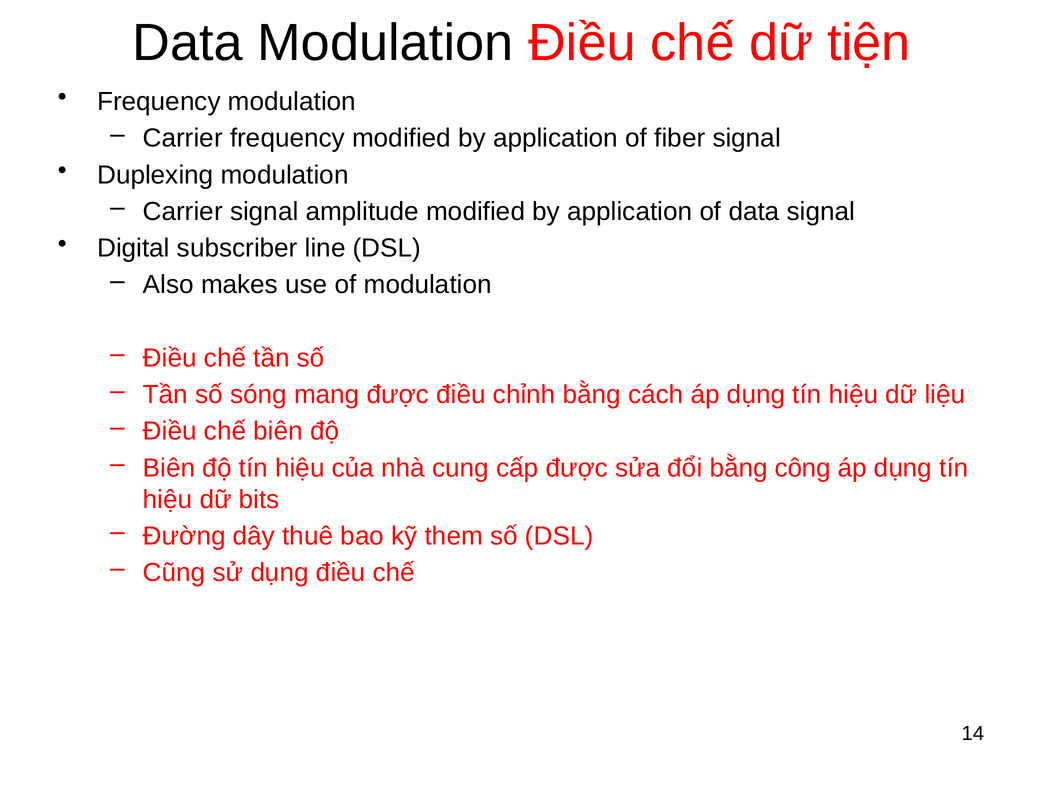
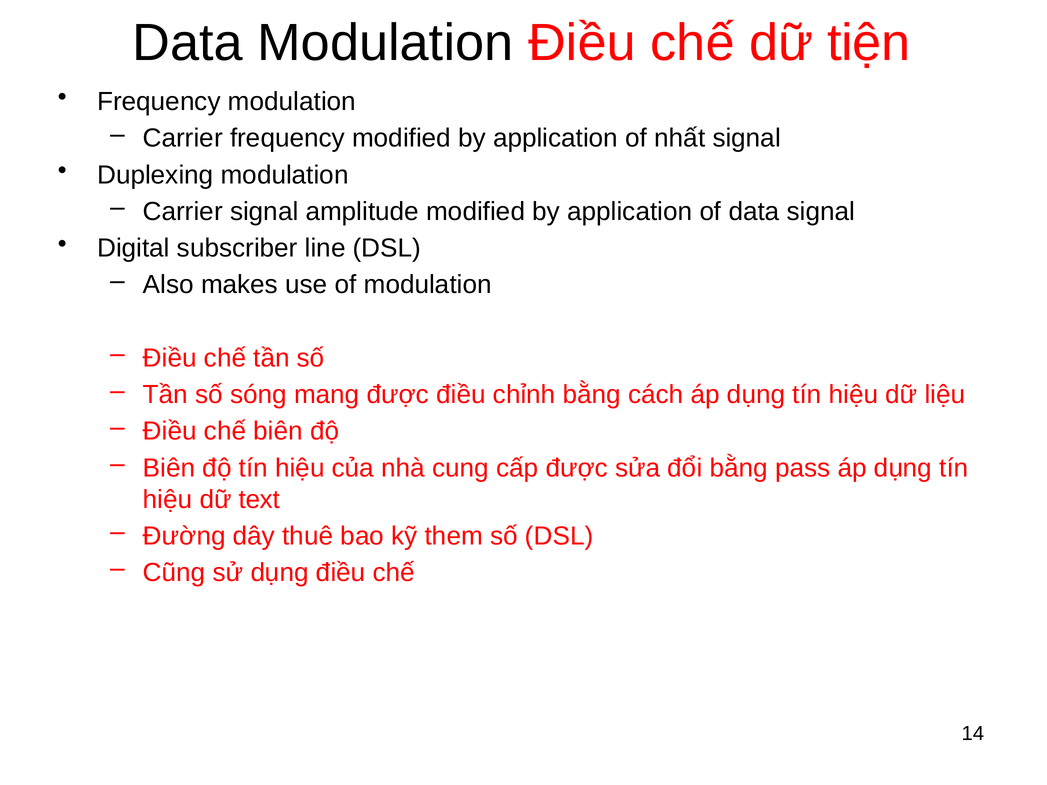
fiber: fiber -> nhất
công: công -> pass
bits: bits -> text
